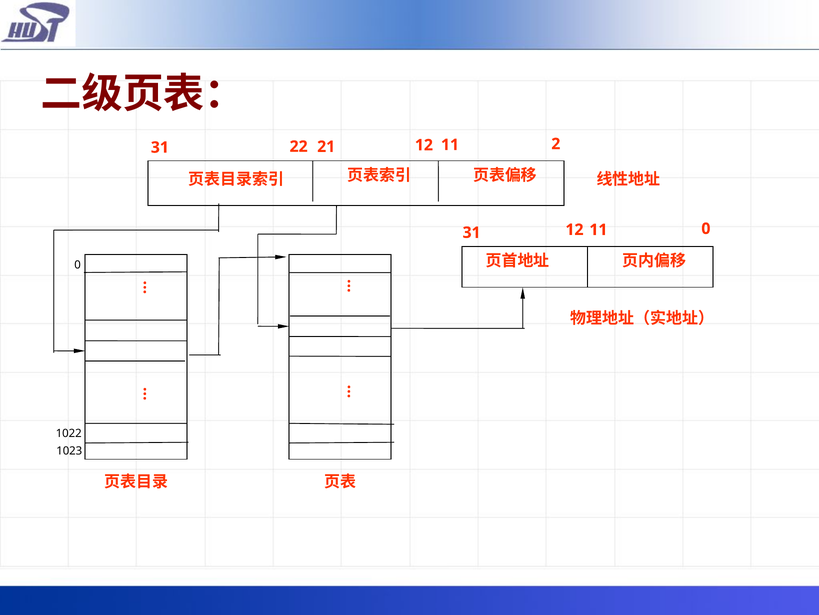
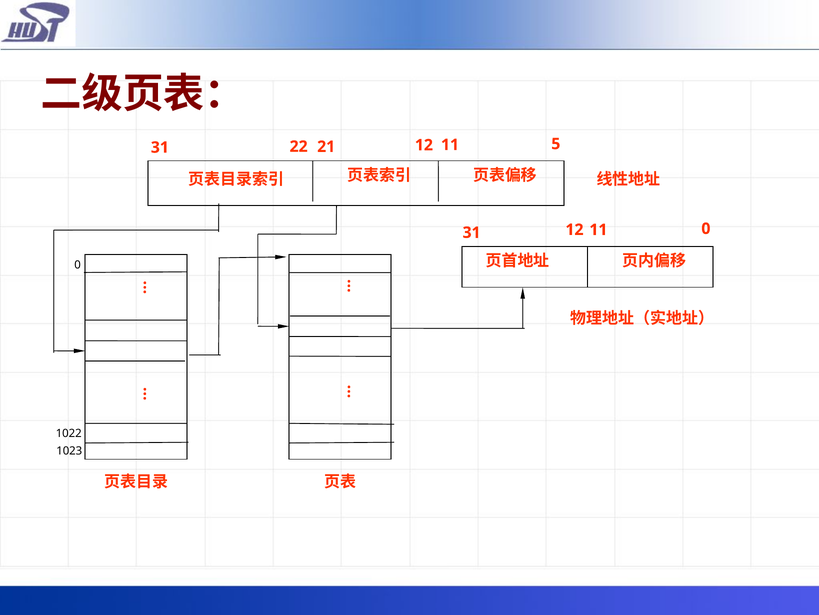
2: 2 -> 5
